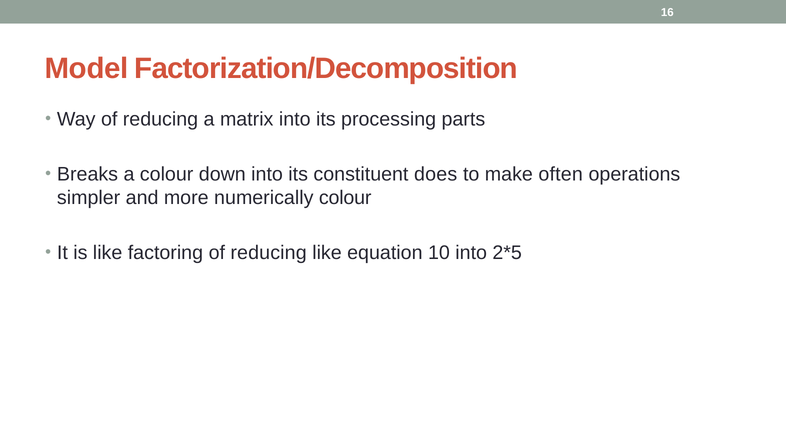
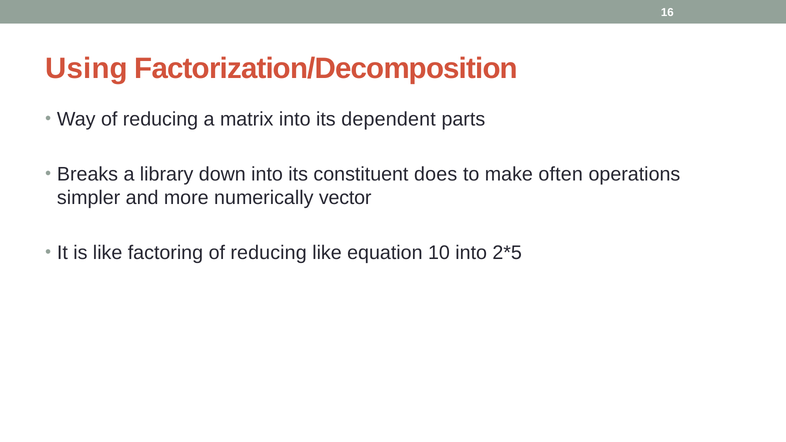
Model: Model -> Using
processing: processing -> dependent
a colour: colour -> library
numerically colour: colour -> vector
